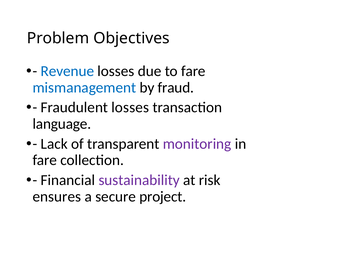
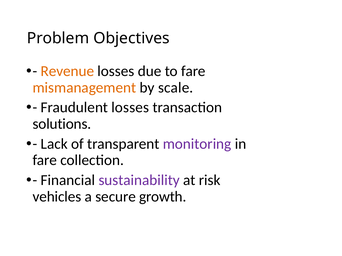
Revenue colour: blue -> orange
mismanagement colour: blue -> orange
fraud: fraud -> scale
language: language -> solutions
ensures: ensures -> vehicles
project: project -> growth
